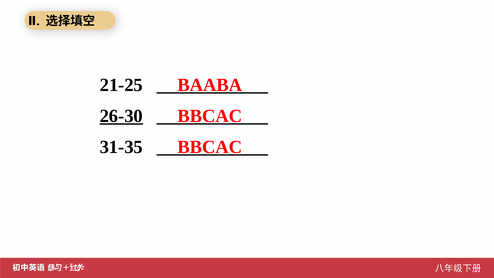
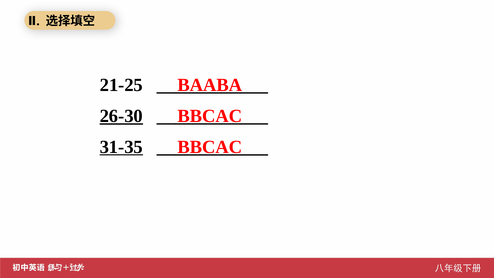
31-35 underline: none -> present
